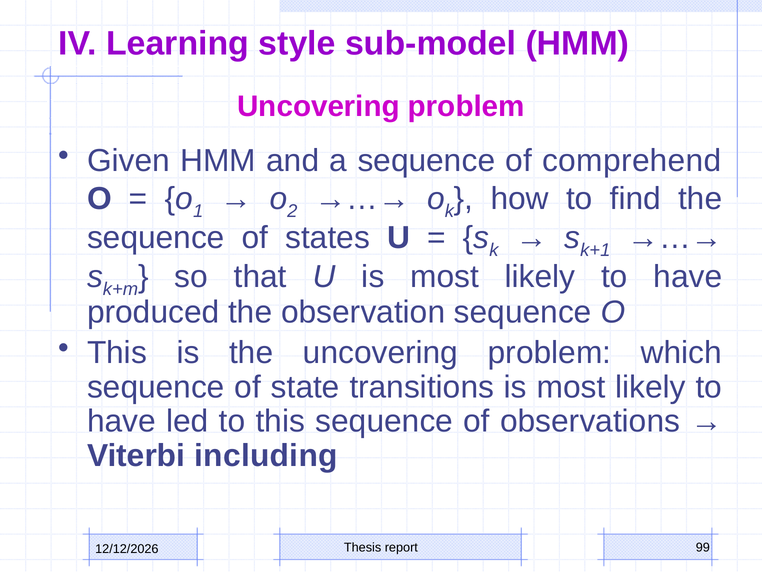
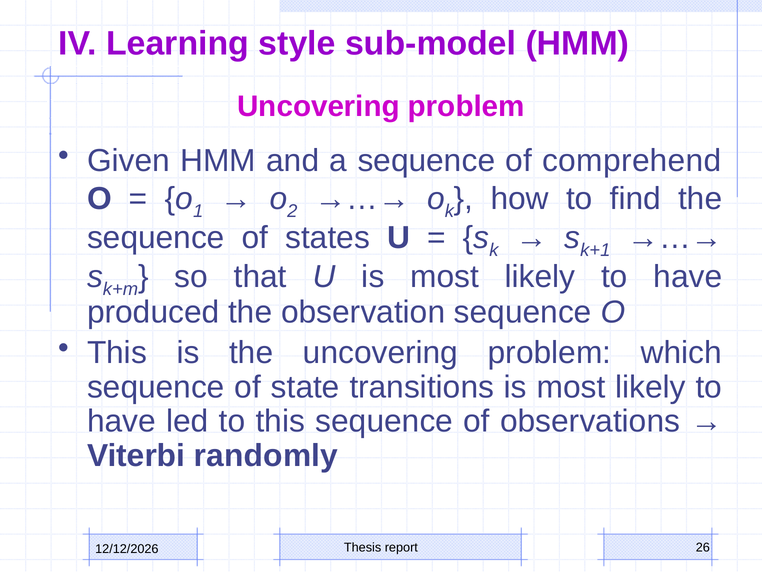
including: including -> randomly
99: 99 -> 26
